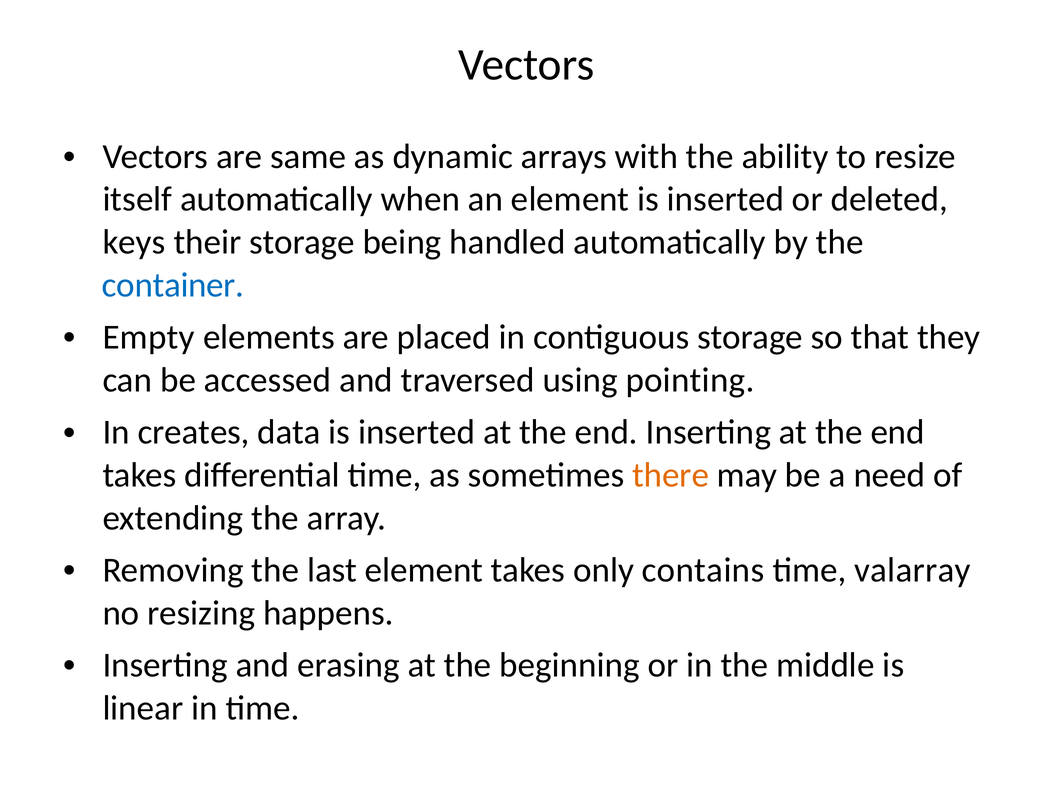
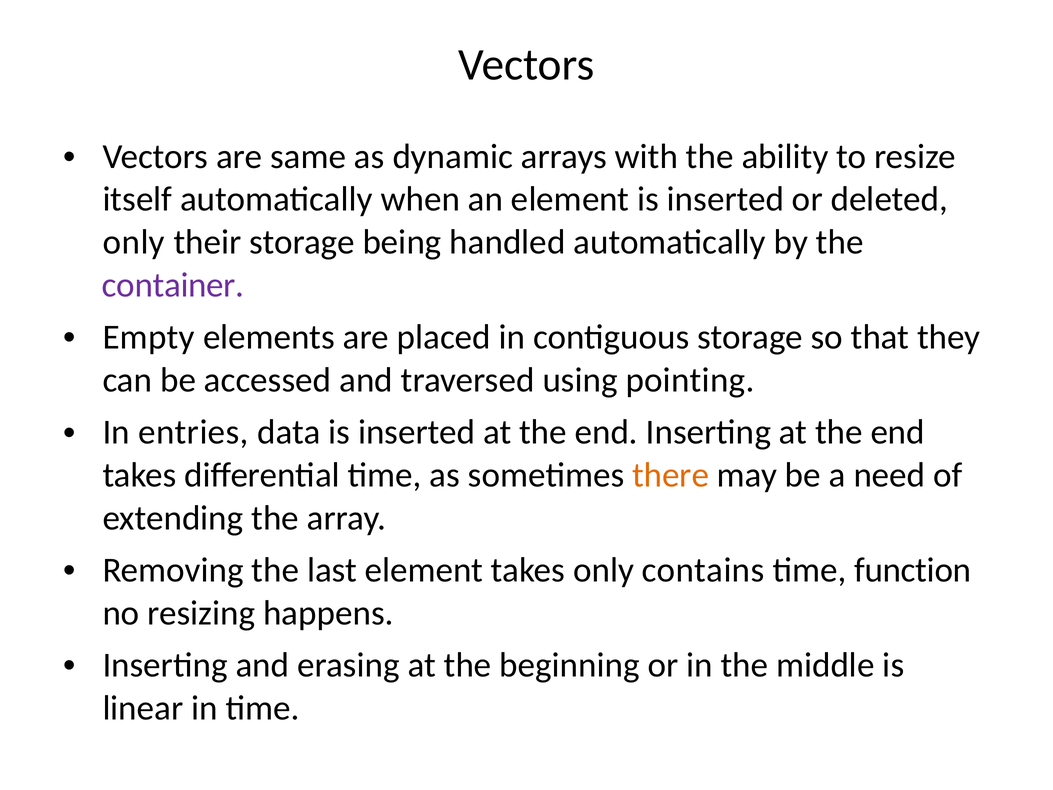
keys at (134, 242): keys -> only
container colour: blue -> purple
creates: creates -> entries
valarray: valarray -> function
